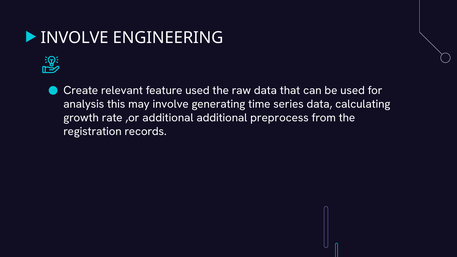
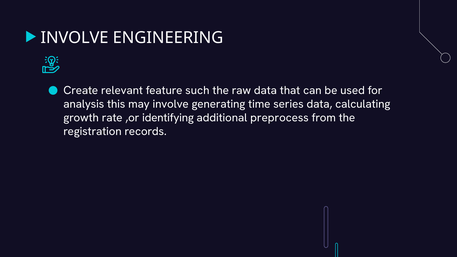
feature used: used -> such
,or additional: additional -> identifying
